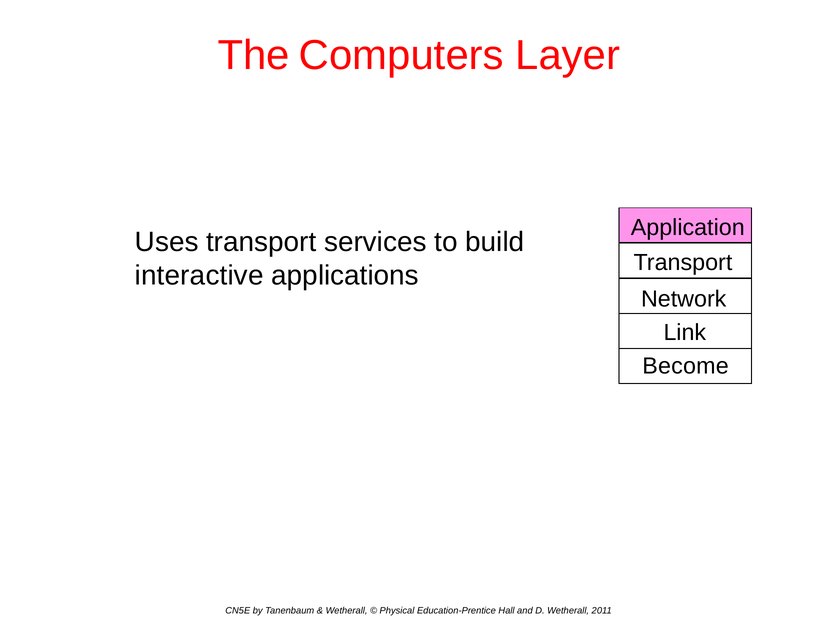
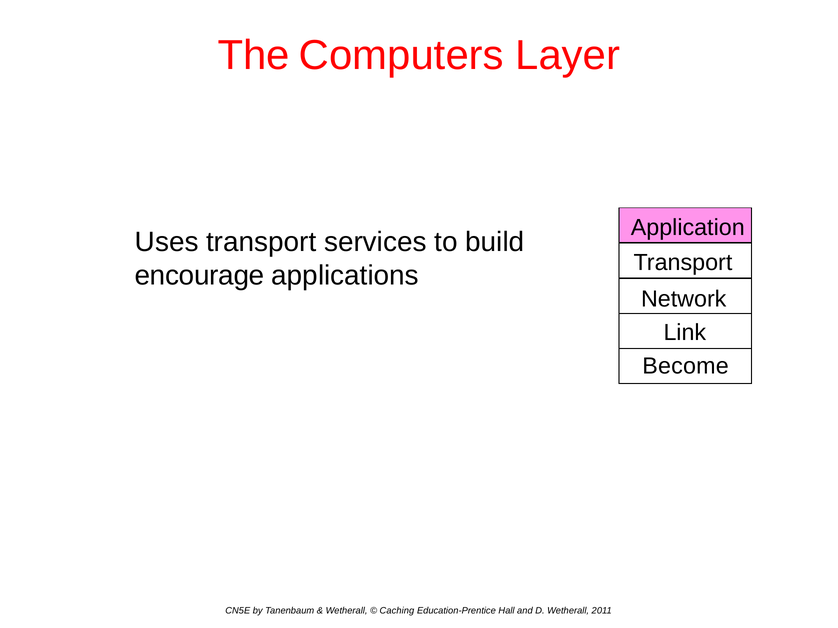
interactive: interactive -> encourage
Physical: Physical -> Caching
